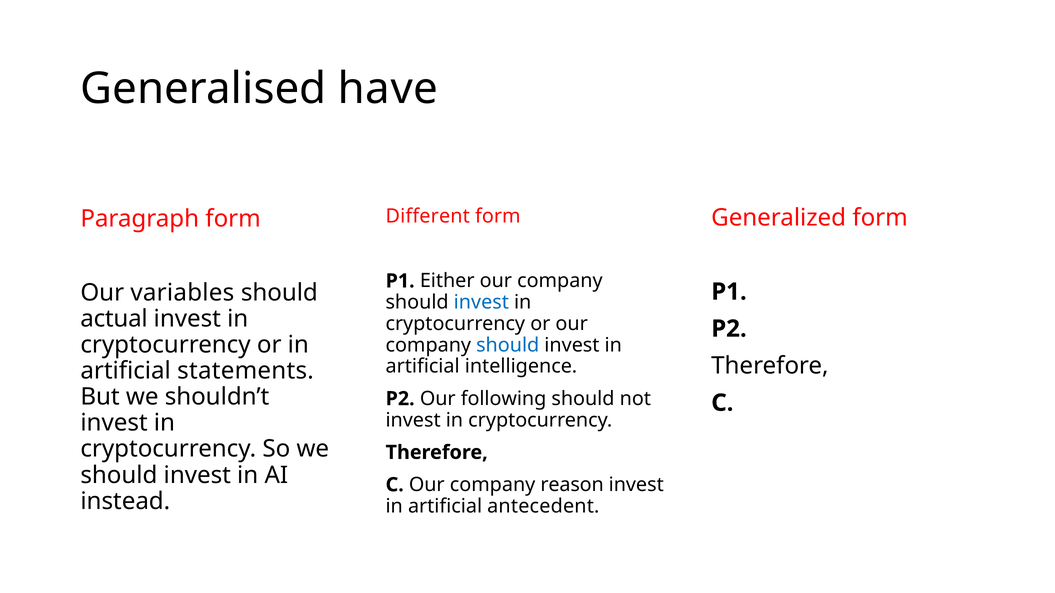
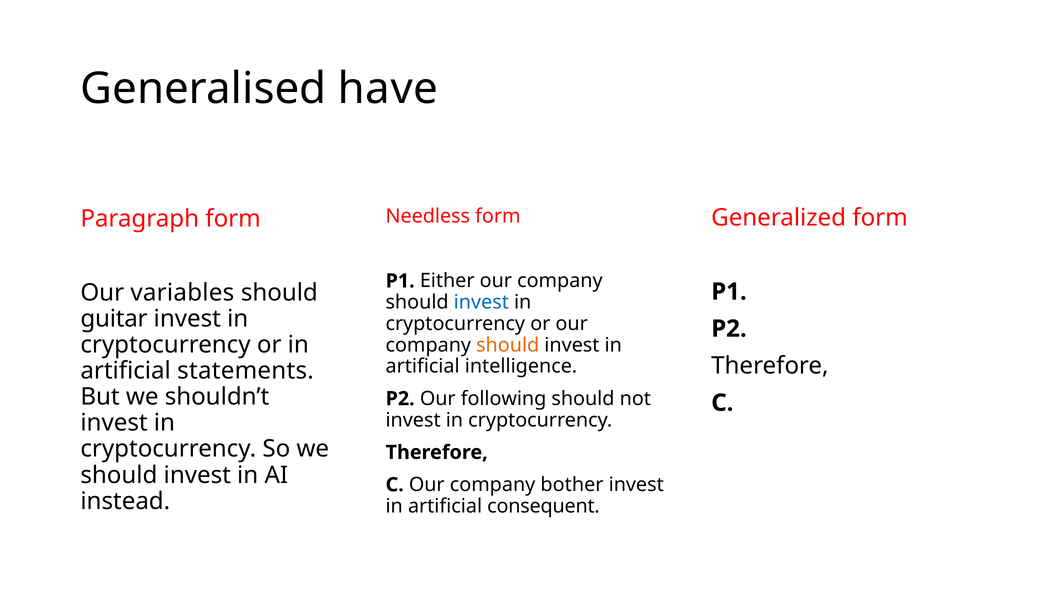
Different: Different -> Needless
actual: actual -> guitar
should at (508, 345) colour: blue -> orange
reason: reason -> bother
antecedent: antecedent -> consequent
